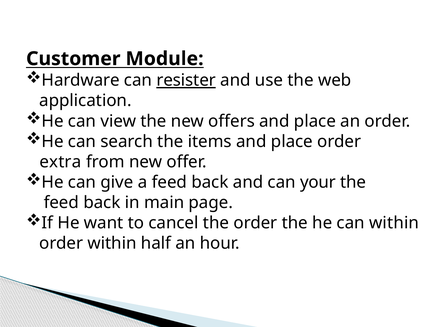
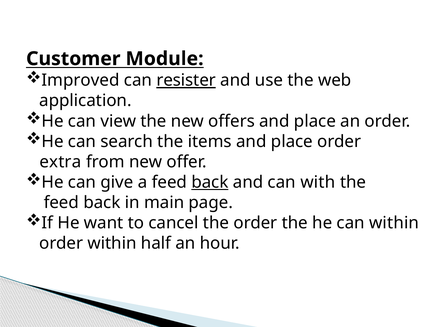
Hardware: Hardware -> Improved
back at (210, 182) underline: none -> present
your: your -> with
